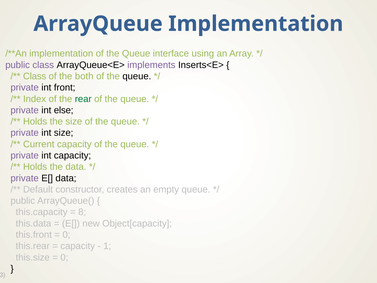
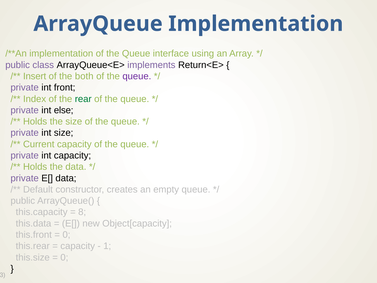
Inserts<E>: Inserts<E> -> Return<E>
Class at (35, 76): Class -> Insert
queue at (137, 76) colour: black -> purple
